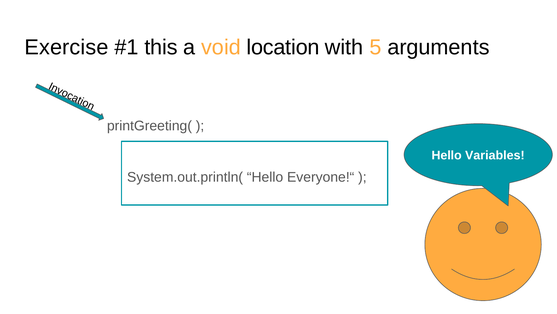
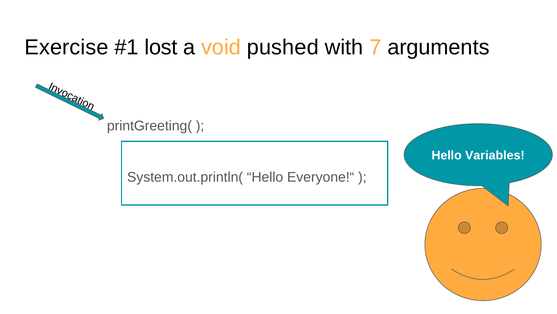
this: this -> lost
location: location -> pushed
5: 5 -> 7
